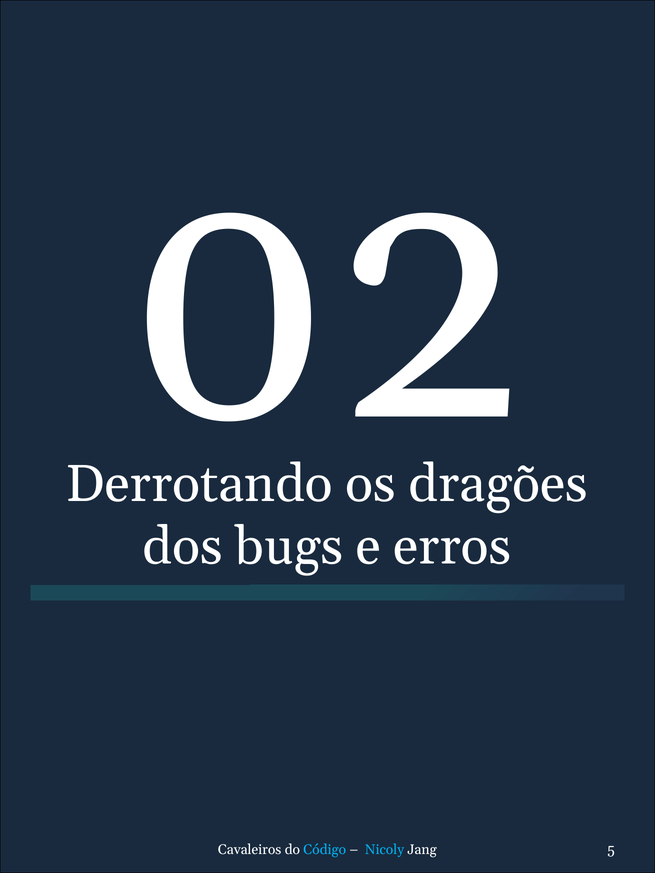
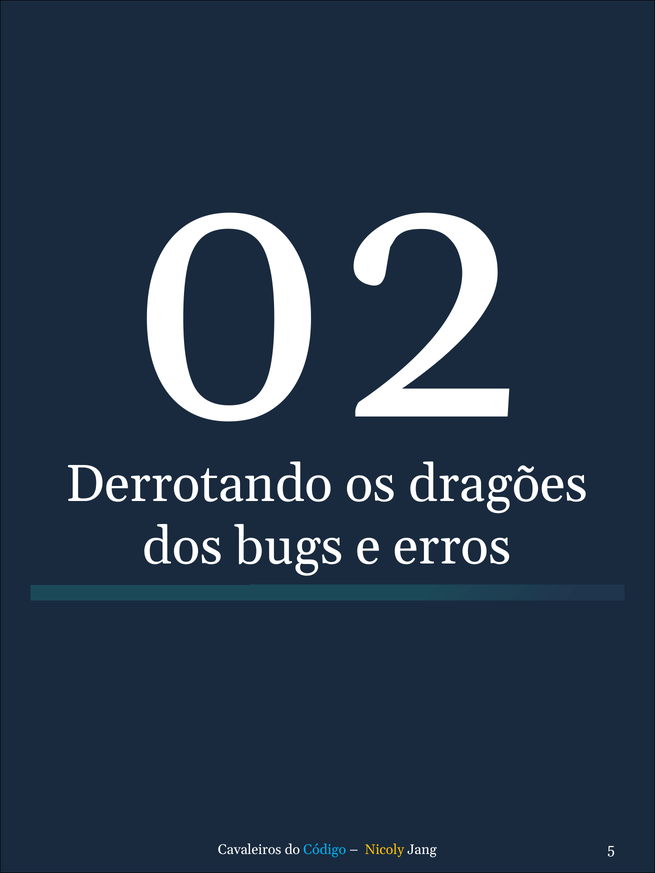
Nicoly colour: light blue -> yellow
